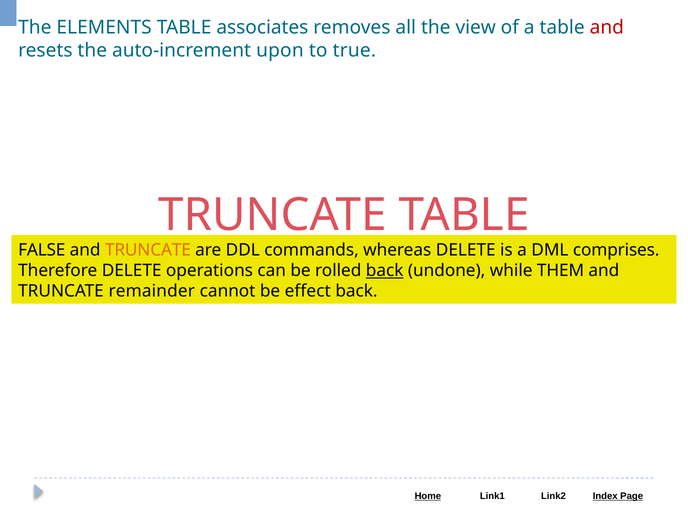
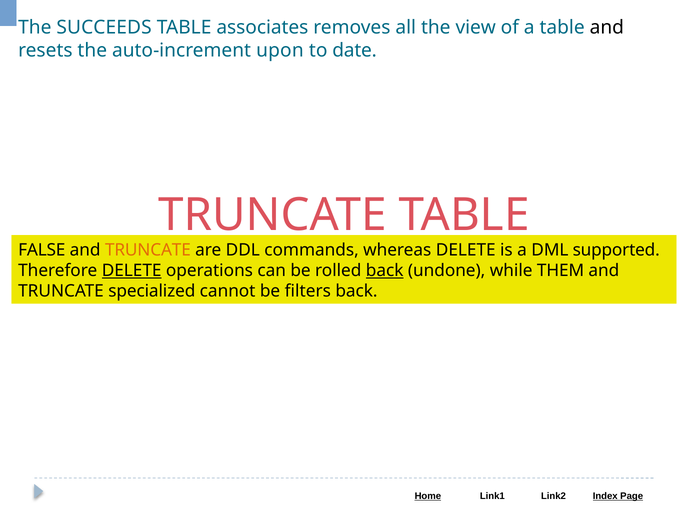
ELEMENTS: ELEMENTS -> SUCCEEDS
and at (607, 28) colour: red -> black
true: true -> date
comprises: comprises -> supported
DELETE at (132, 271) underline: none -> present
remainder: remainder -> specialized
effect: effect -> filters
